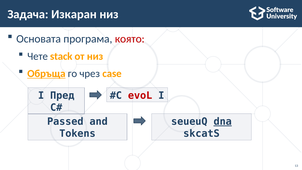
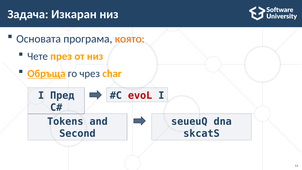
която colour: red -> orange
stack: stack -> през
case: case -> char
Passed: Passed -> Tokens
dna underline: present -> none
Tokens: Tokens -> Second
